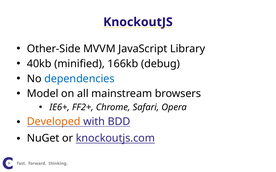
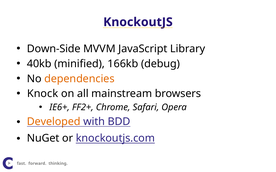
Other-Side: Other-Side -> Down-Side
dependencies colour: blue -> orange
Model: Model -> Knock
